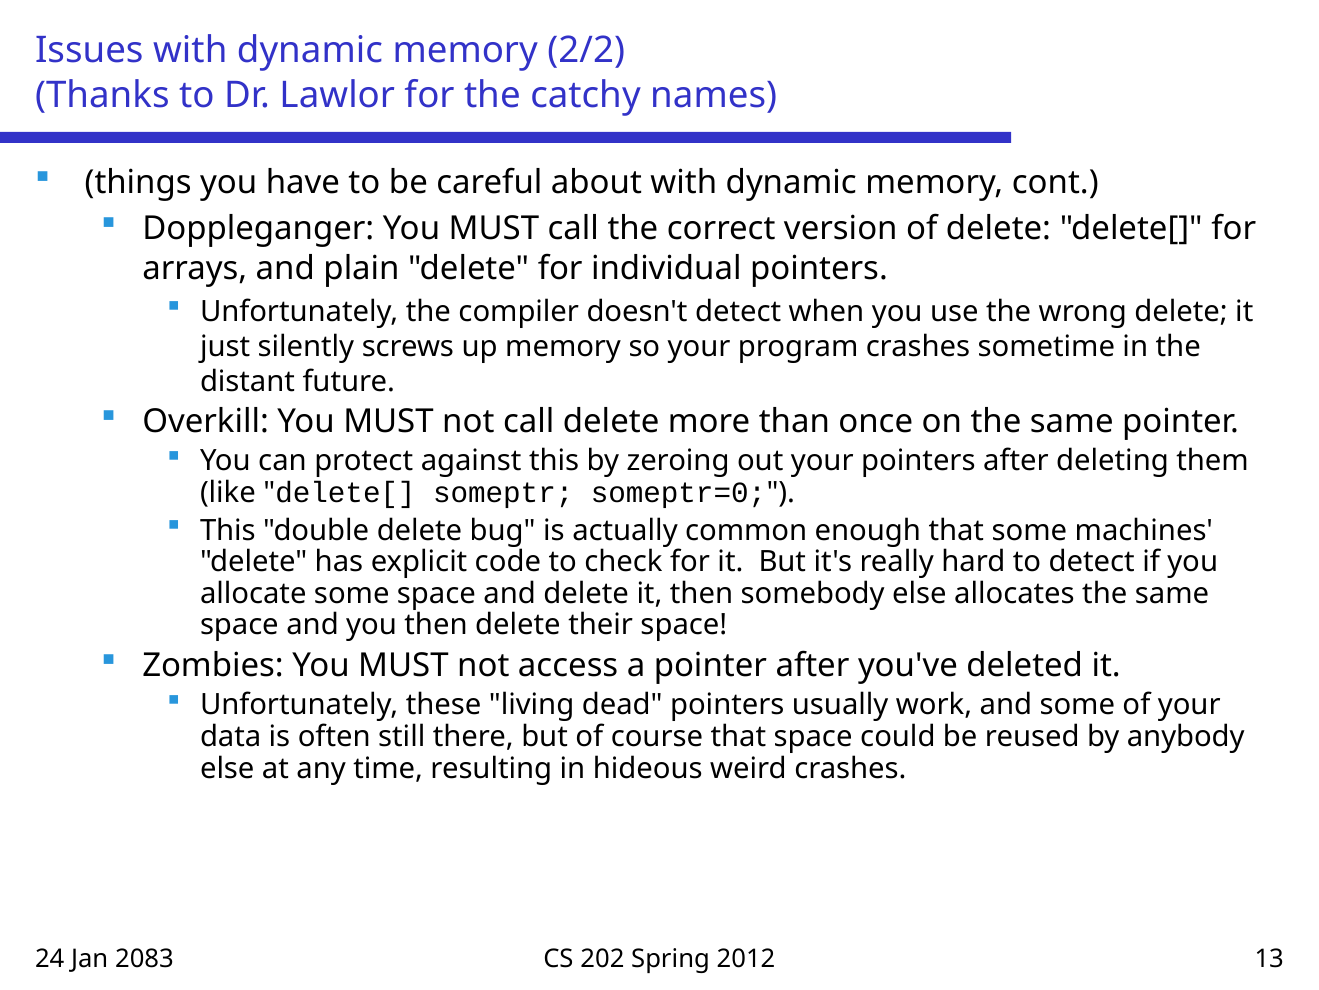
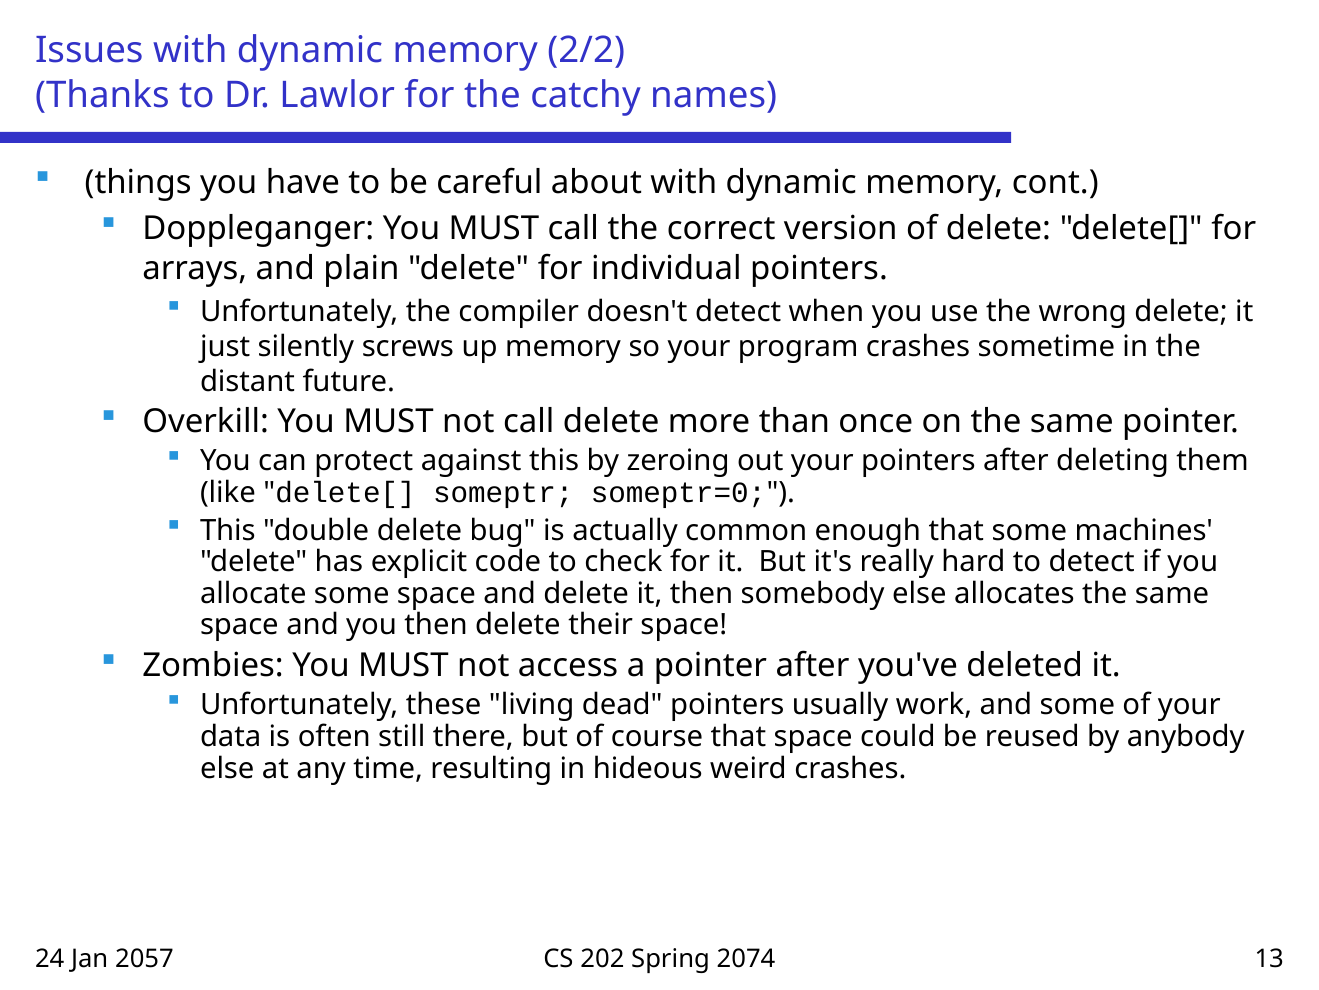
2083: 2083 -> 2057
2012: 2012 -> 2074
